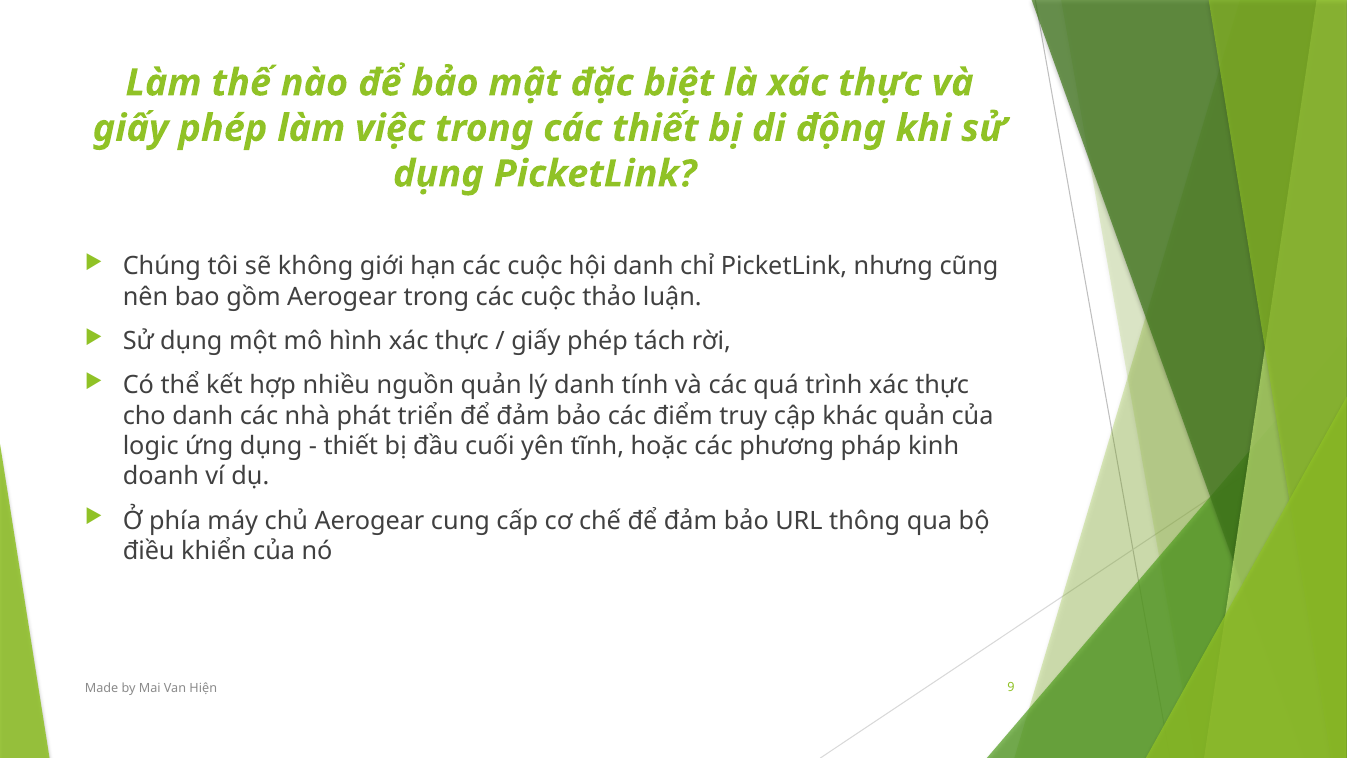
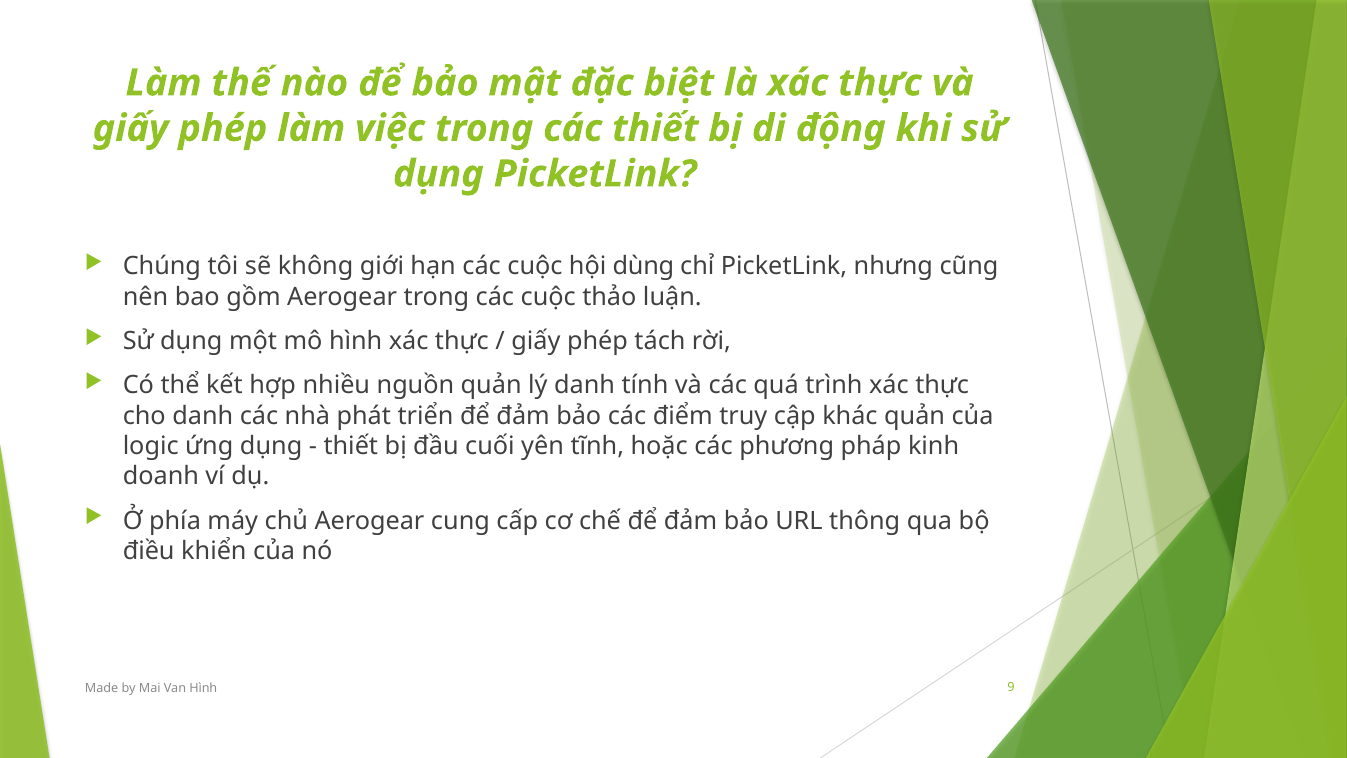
hội danh: danh -> dùng
Van Hiện: Hiện -> Hình
